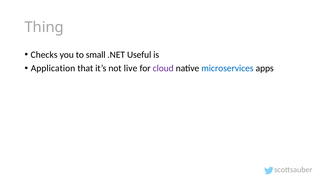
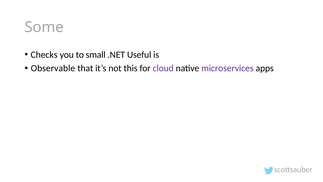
Thing: Thing -> Some
Application: Application -> Observable
live: live -> this
microservices colour: blue -> purple
